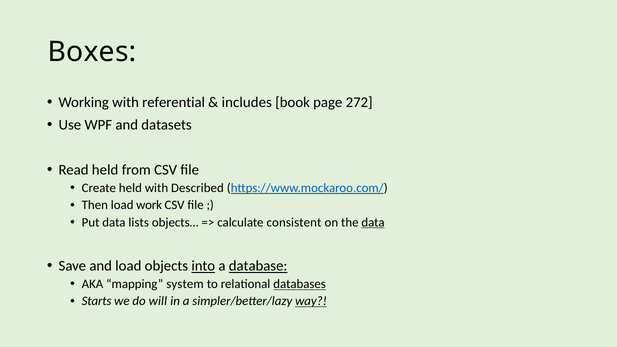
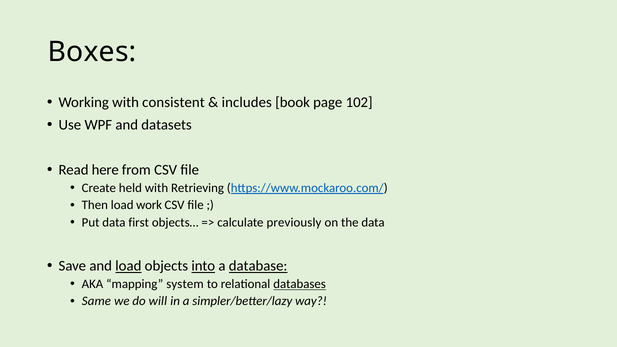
referential: referential -> consistent
272: 272 -> 102
Read held: held -> here
Described: Described -> Retrieving
lists: lists -> first
consistent: consistent -> previously
data at (373, 222) underline: present -> none
load at (128, 266) underline: none -> present
Starts: Starts -> Same
way underline: present -> none
